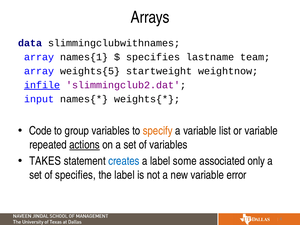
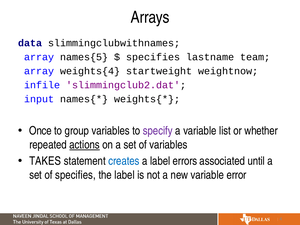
names{1: names{1 -> names{5
weights{5: weights{5 -> weights{4
infile underline: present -> none
Code: Code -> Once
specify colour: orange -> purple
or variable: variable -> whether
some: some -> errors
only: only -> until
